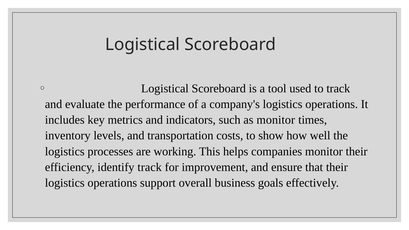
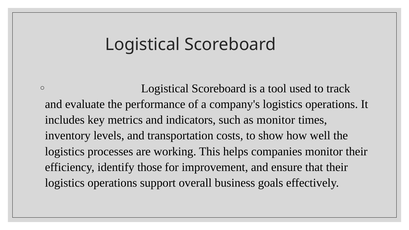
identify track: track -> those
